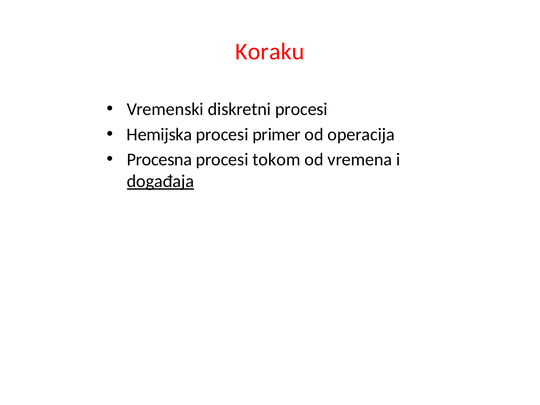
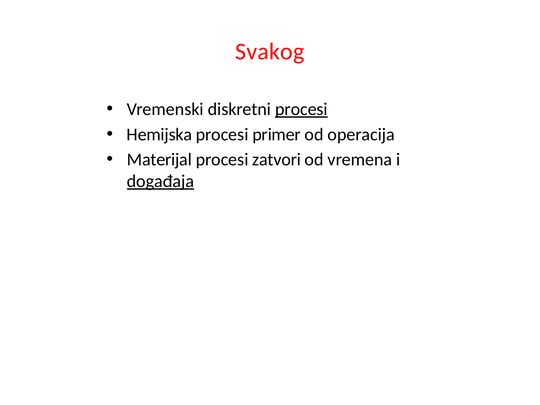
Koraku: Koraku -> Svakog
procesi at (301, 109) underline: none -> present
Procesna: Procesna -> Materijal
tokom: tokom -> zatvori
